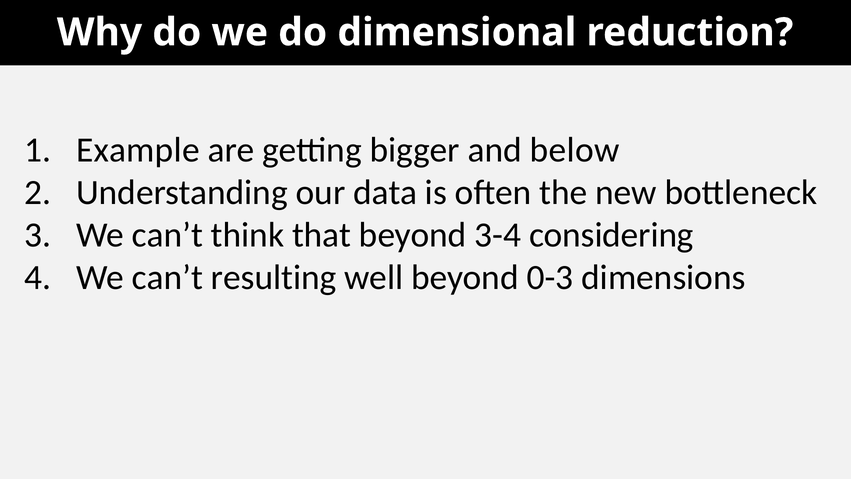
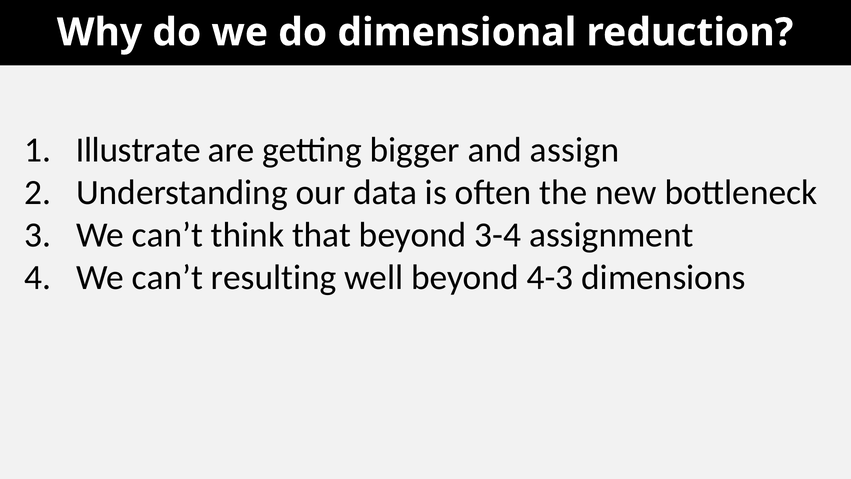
Example: Example -> Illustrate
below: below -> assign
considering: considering -> assignment
0-3: 0-3 -> 4-3
